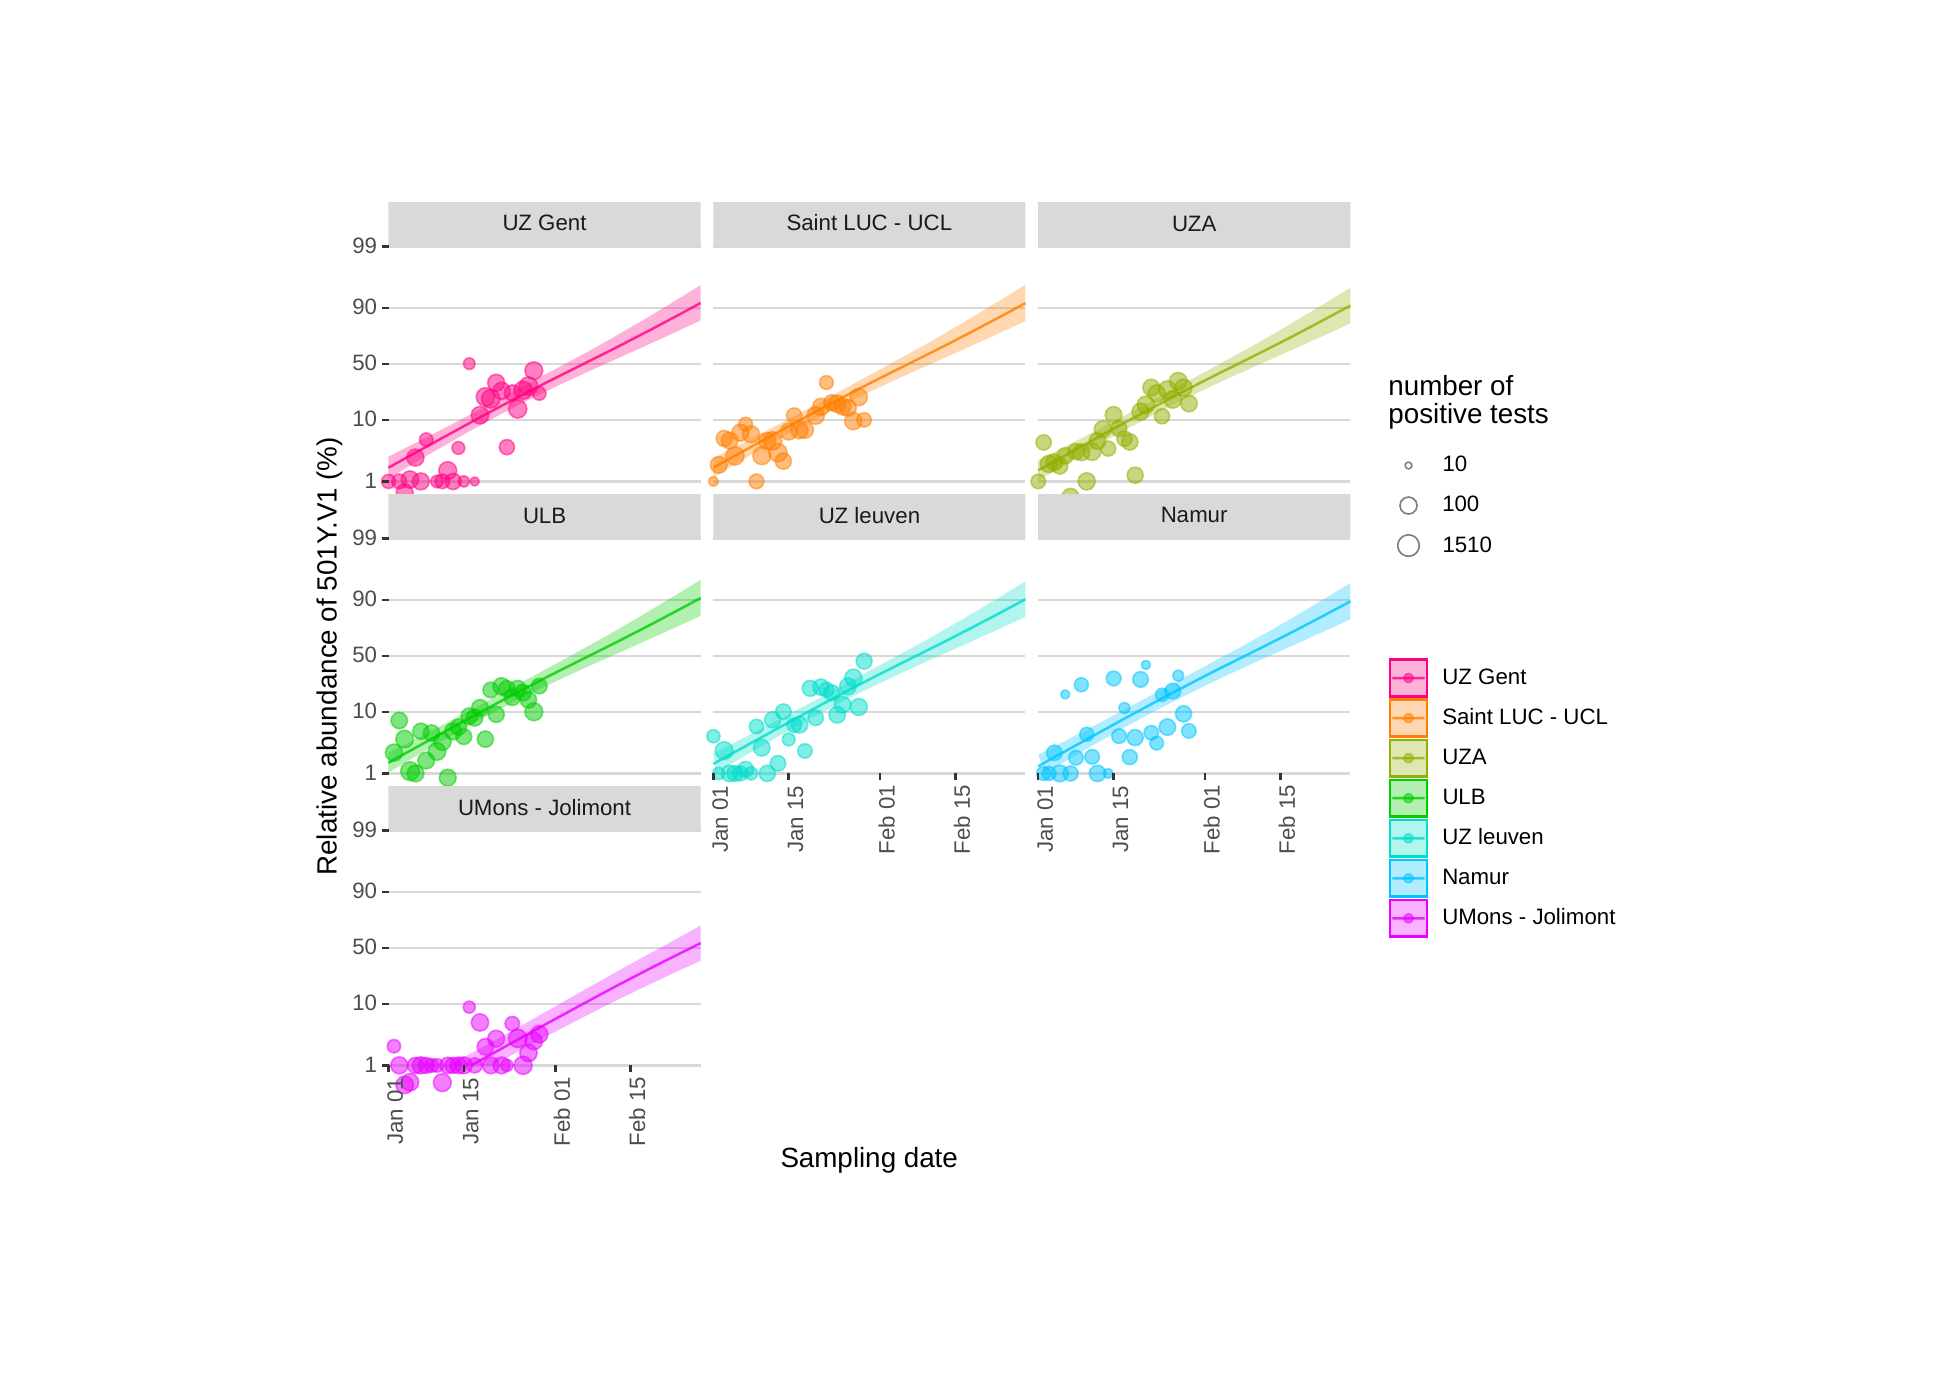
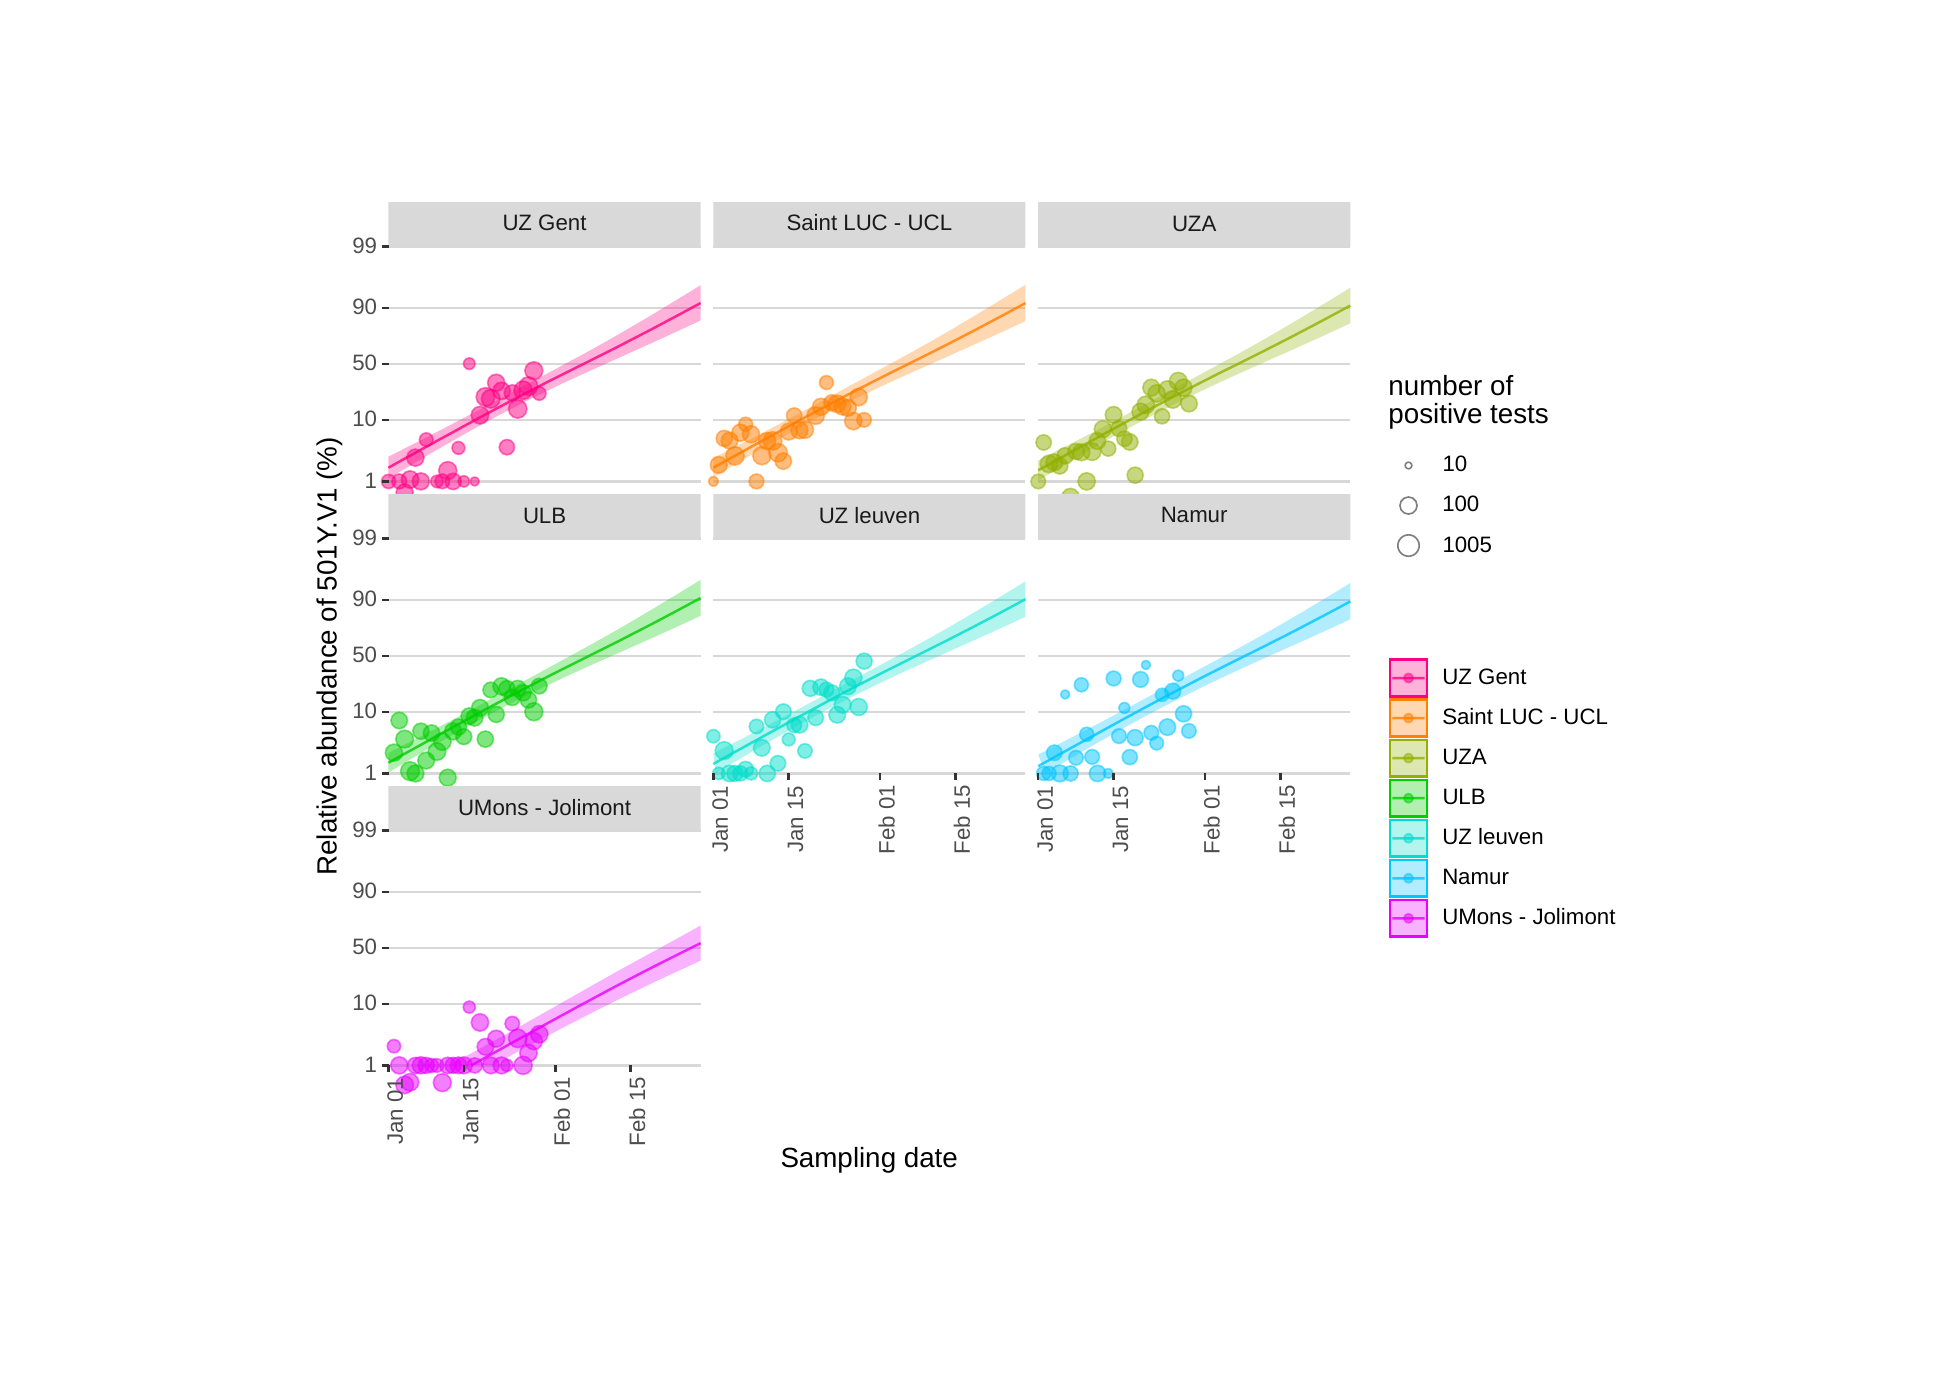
1510: 1510 -> 1005
